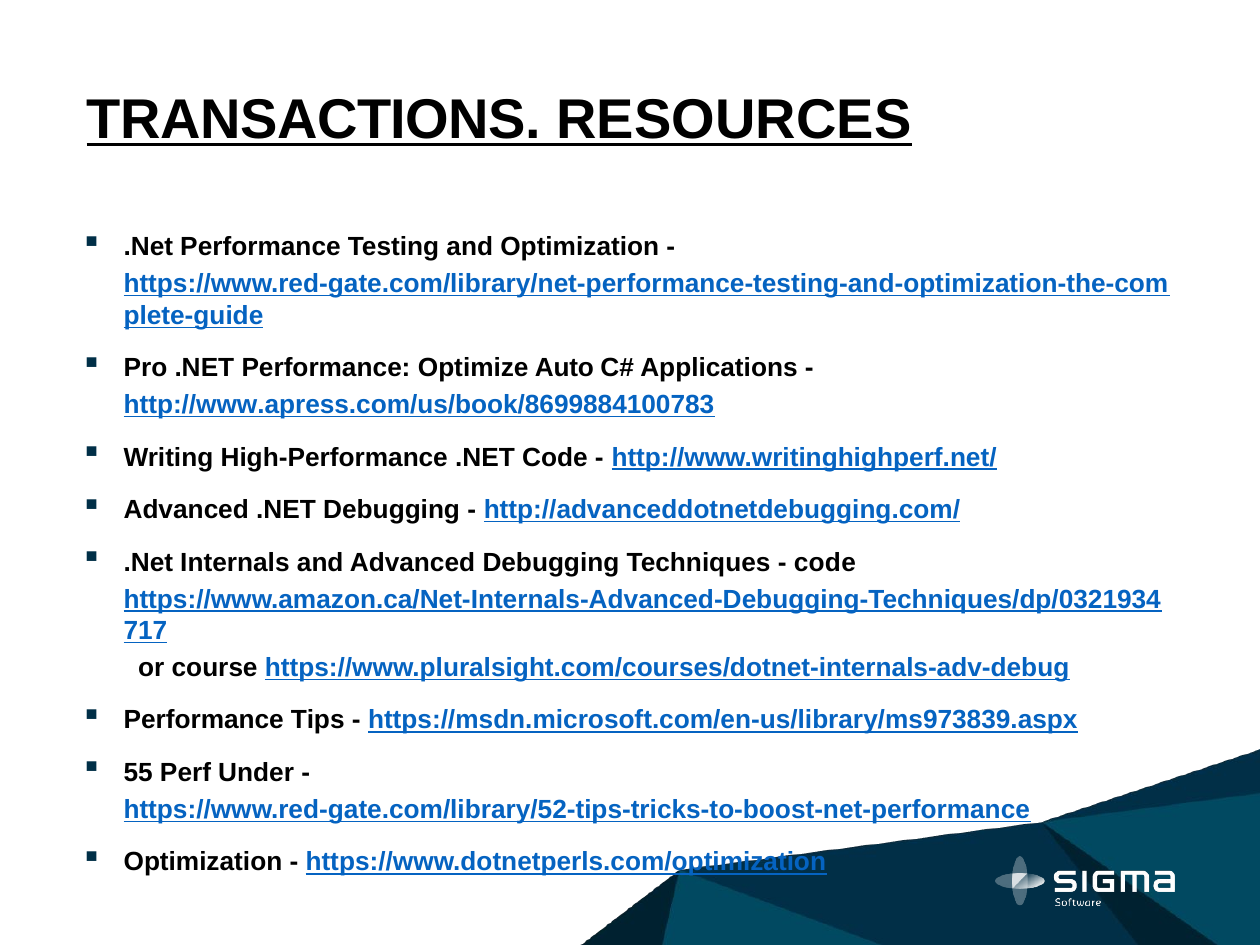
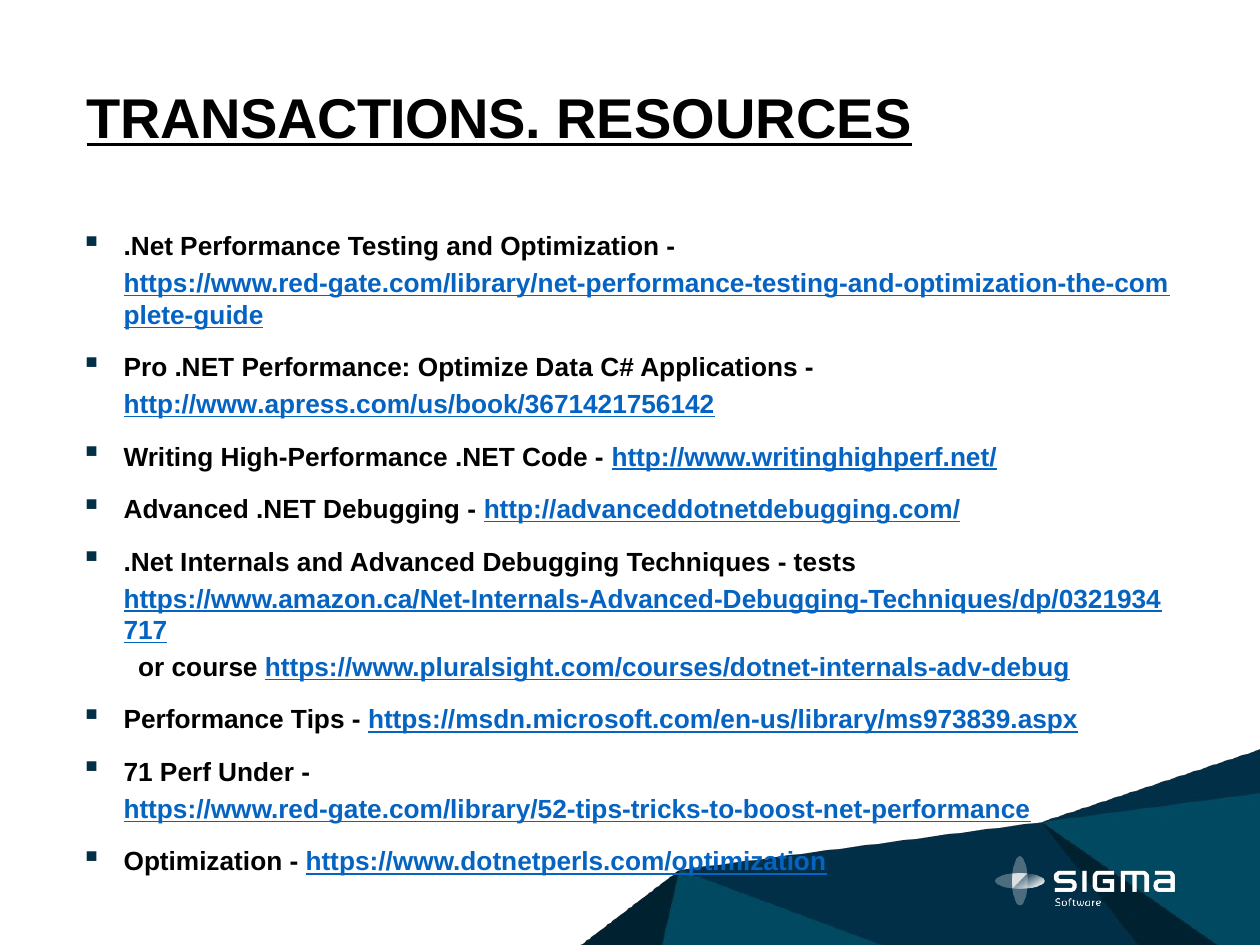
Auto: Auto -> Data
http://www.apress.com/us/book/8699884100783: http://www.apress.com/us/book/8699884100783 -> http://www.apress.com/us/book/3671421756142
code at (825, 563): code -> tests
55: 55 -> 71
